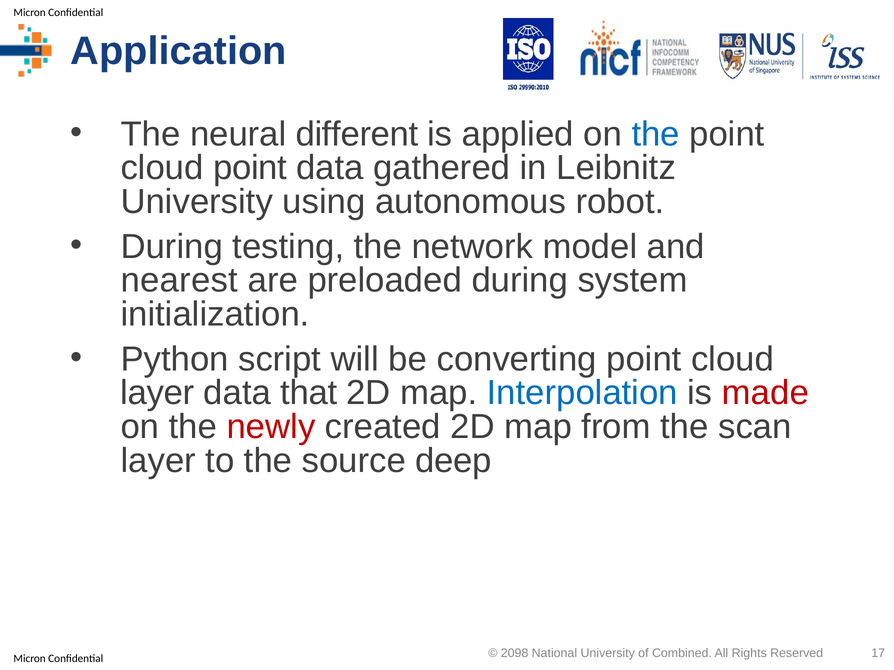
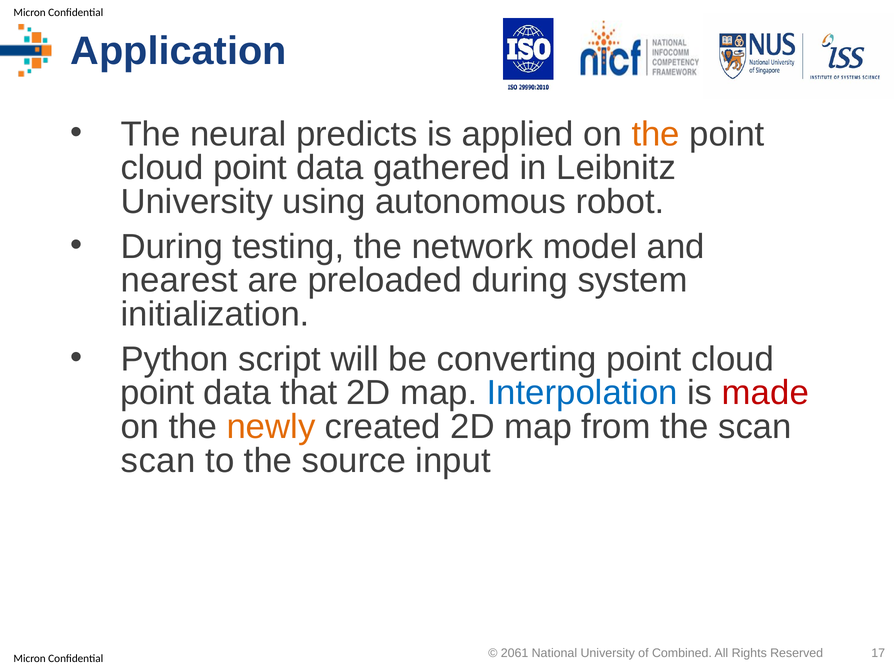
different: different -> predicts
the at (656, 134) colour: blue -> orange
layer at (157, 393): layer -> point
newly colour: red -> orange
layer at (158, 461): layer -> scan
deep: deep -> input
2098: 2098 -> 2061
